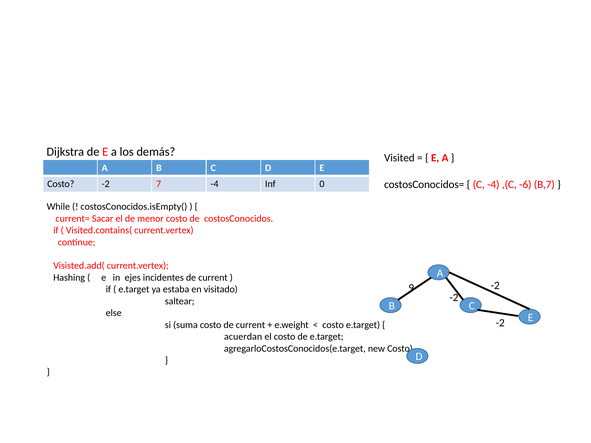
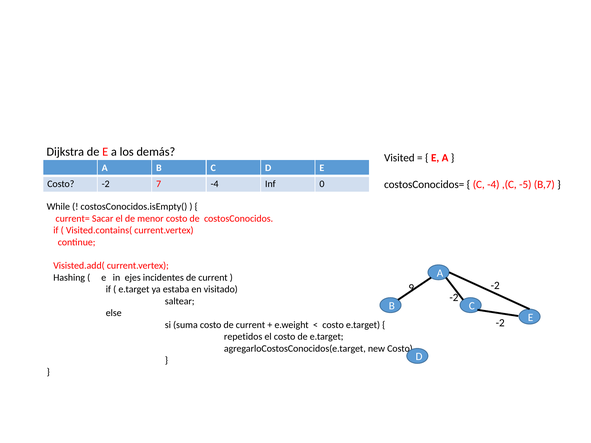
-6: -6 -> -5
acuerdan: acuerdan -> repetidos
